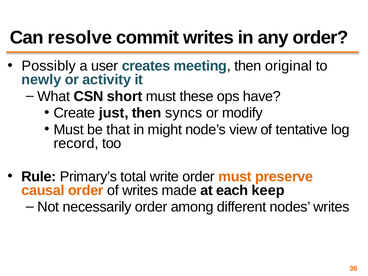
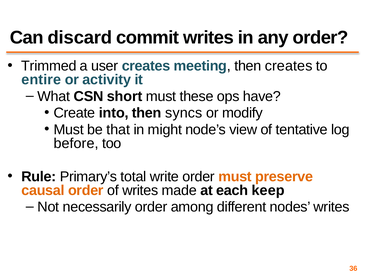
resolve: resolve -> discard
Possibly: Possibly -> Trimmed
then original: original -> creates
newly: newly -> entire
just: just -> into
record: record -> before
